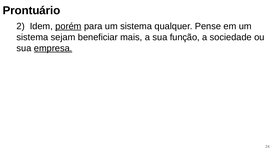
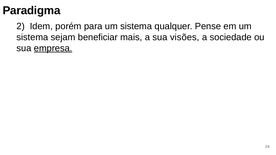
Prontuário: Prontuário -> Paradigma
porém underline: present -> none
função: função -> visões
